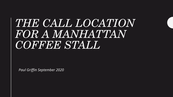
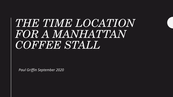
CALL: CALL -> TIME
